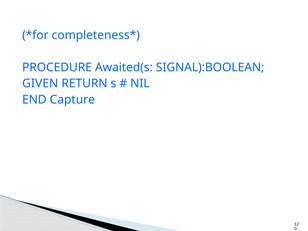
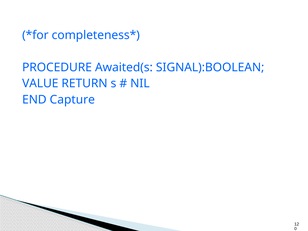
GIVEN: GIVEN -> VALUE
